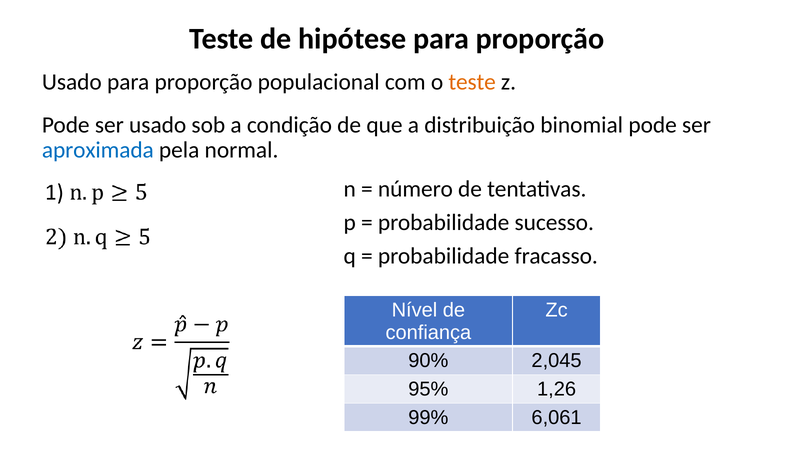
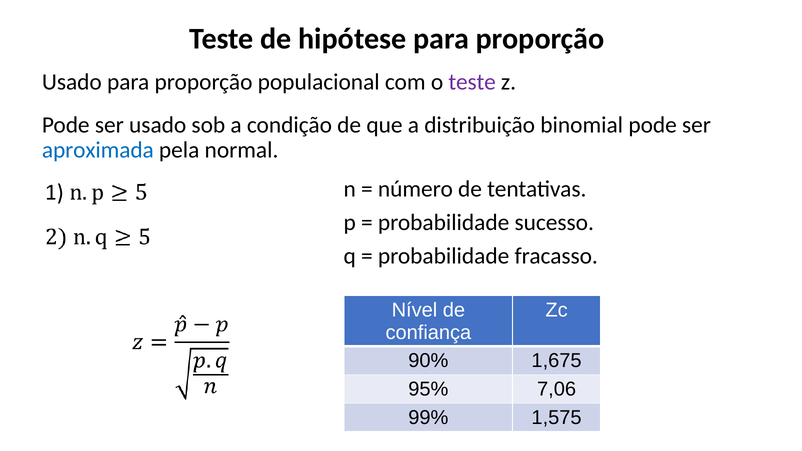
teste at (472, 82) colour: orange -> purple
2,045: 2,045 -> 1,675
1,26: 1,26 -> 7,06
6,061: 6,061 -> 1,575
